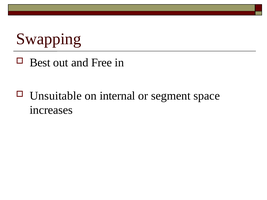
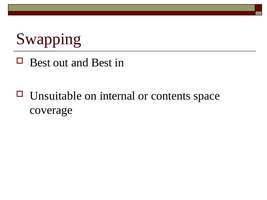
and Free: Free -> Best
segment: segment -> contents
increases: increases -> coverage
